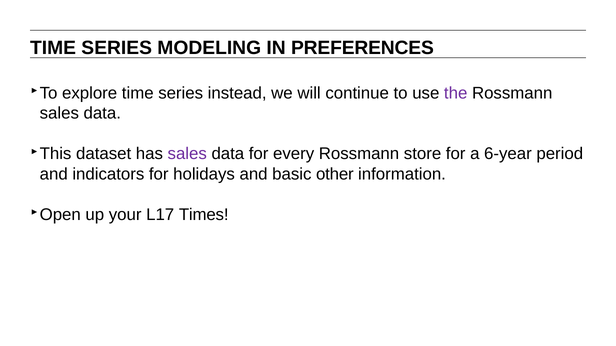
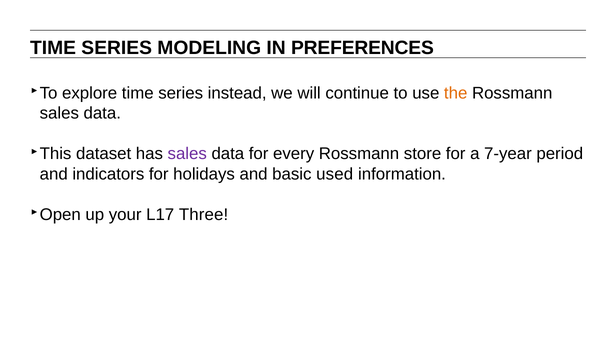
the colour: purple -> orange
6-year: 6-year -> 7-year
other: other -> used
Times: Times -> Three
